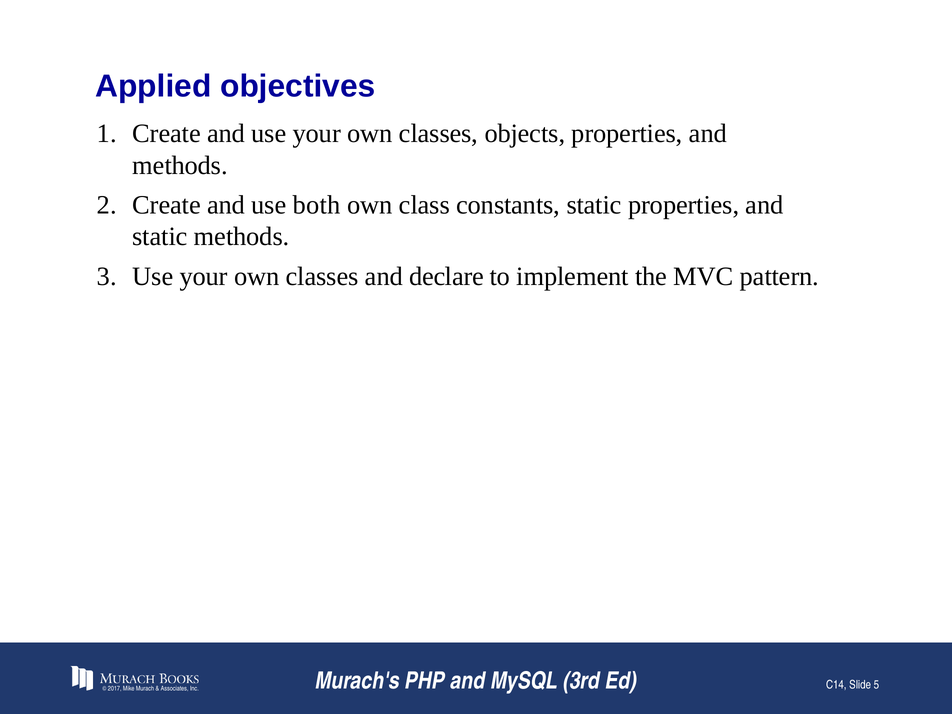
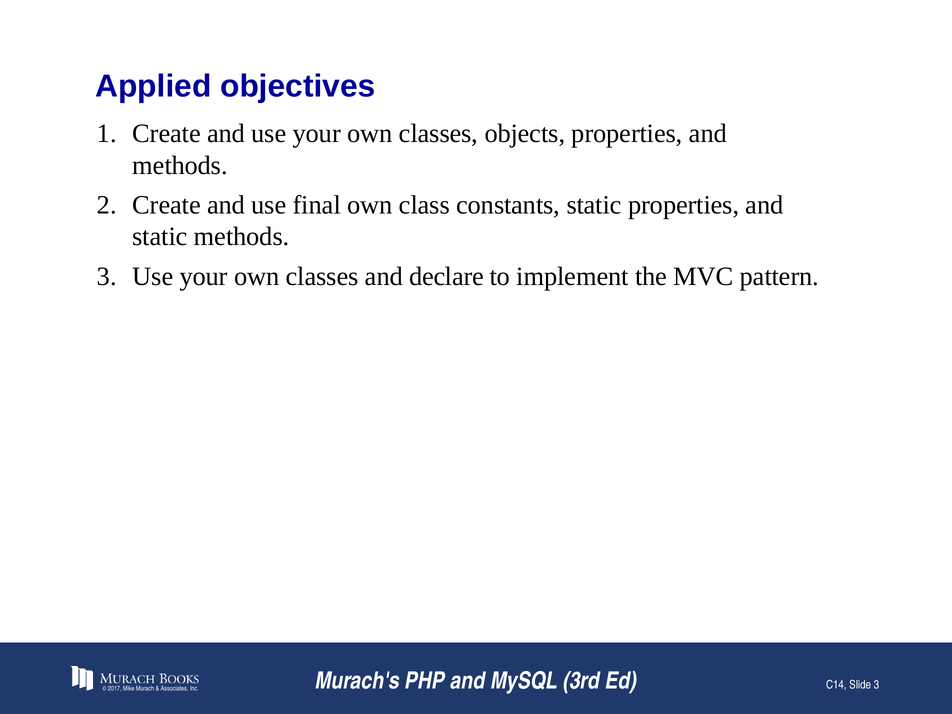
both: both -> final
Slide 5: 5 -> 3
